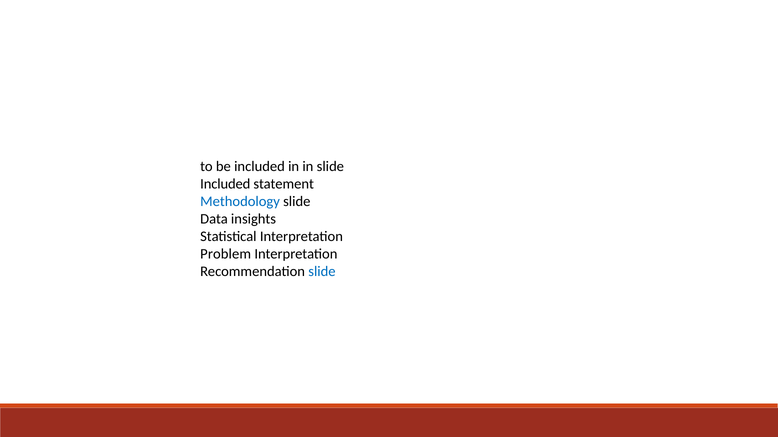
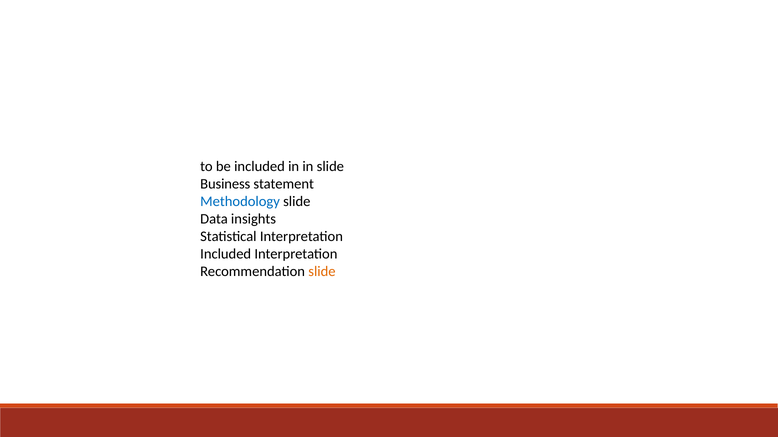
Included at (225, 184): Included -> Business
Problem at (226, 254): Problem -> Included
slide at (322, 272) colour: blue -> orange
